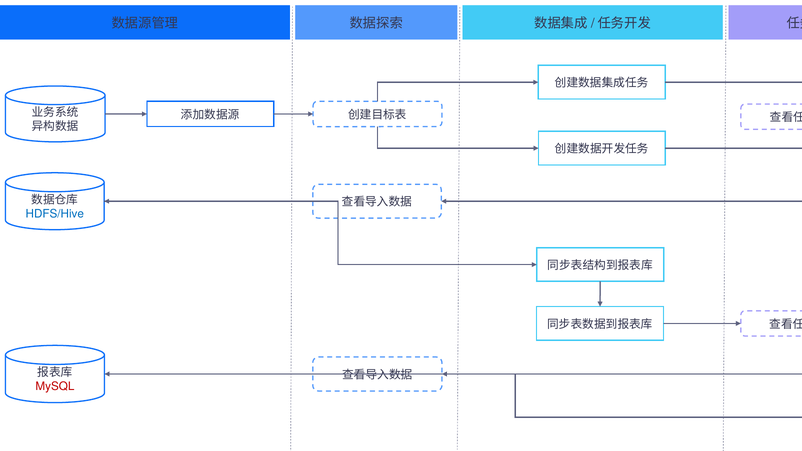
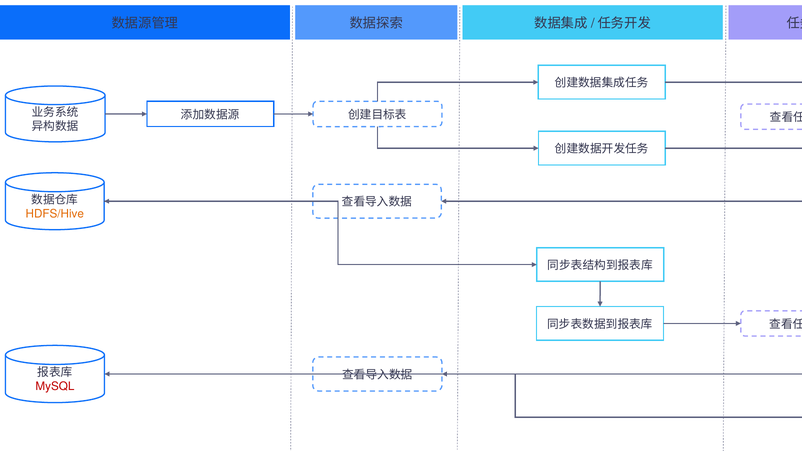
HDFS/Hive colour: blue -> orange
